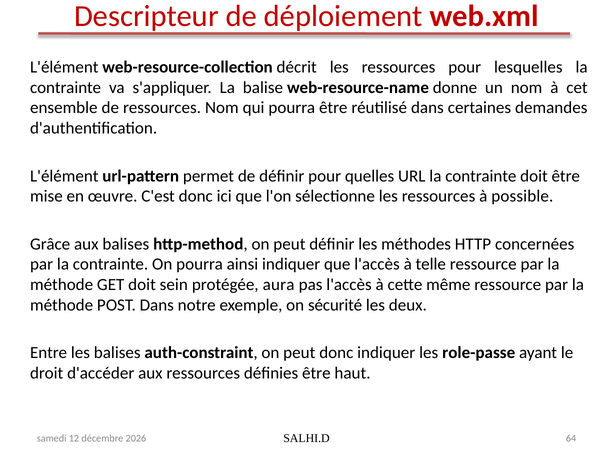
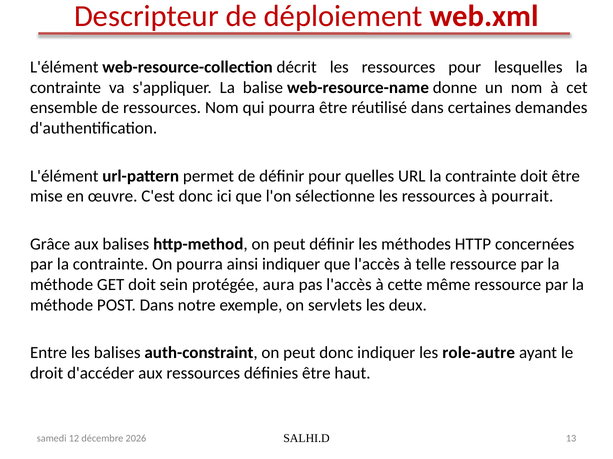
possible: possible -> pourrait
sécurité: sécurité -> servlets
role-passe: role-passe -> role-autre
64: 64 -> 13
